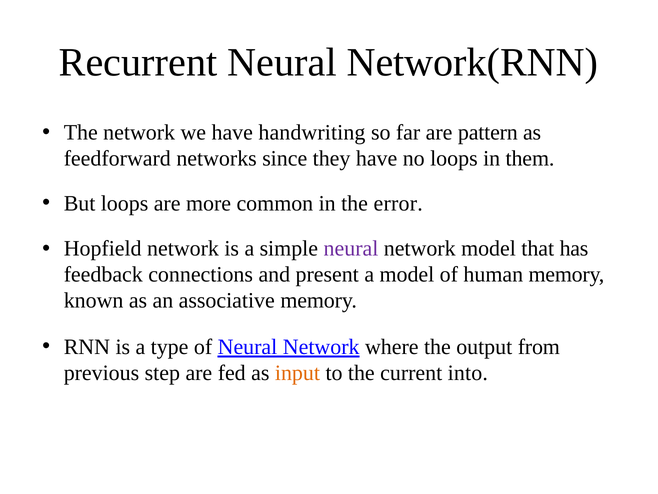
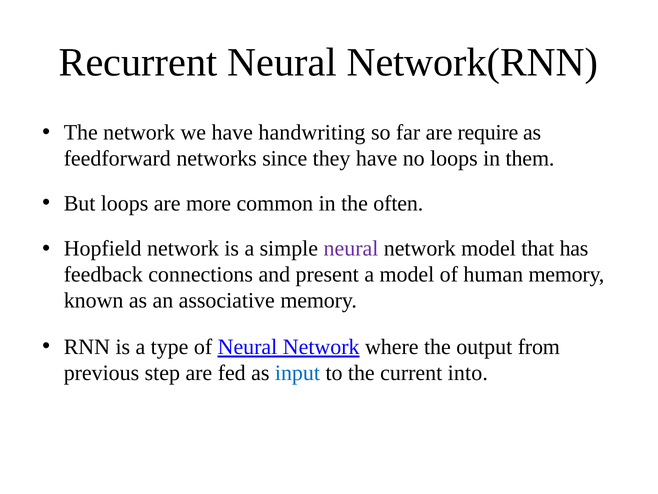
pattern: pattern -> require
error: error -> often
input colour: orange -> blue
